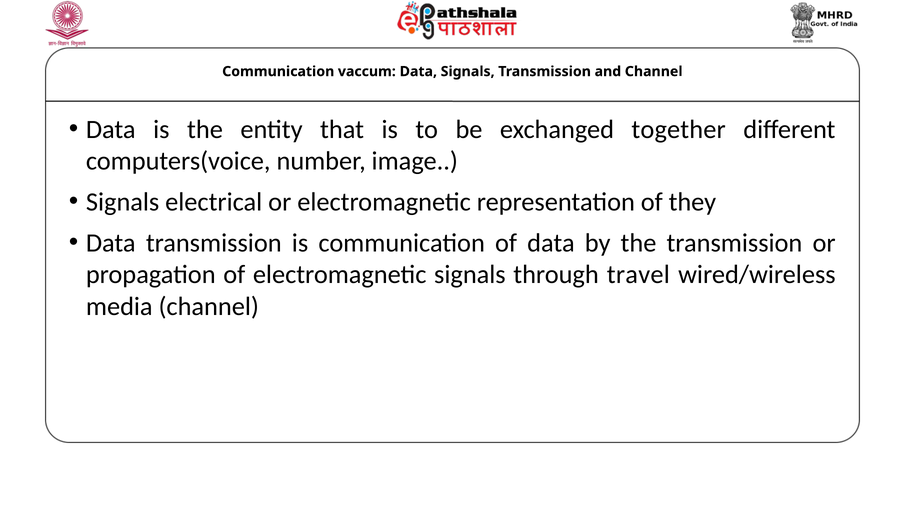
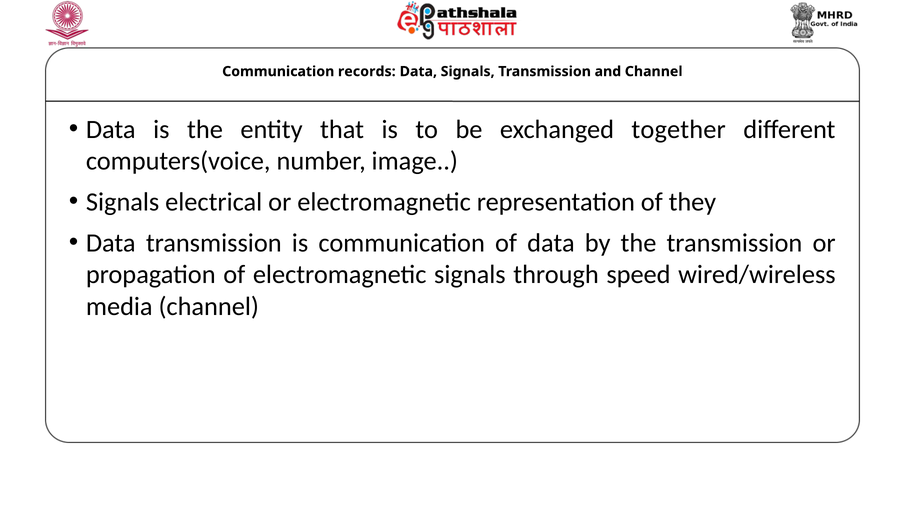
vaccum: vaccum -> records
travel: travel -> speed
